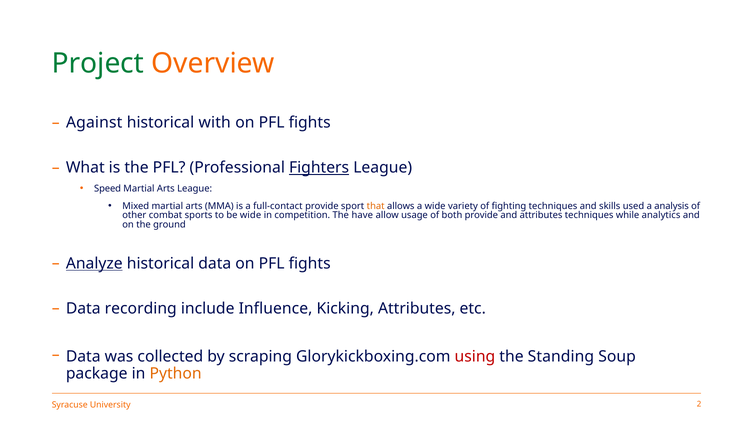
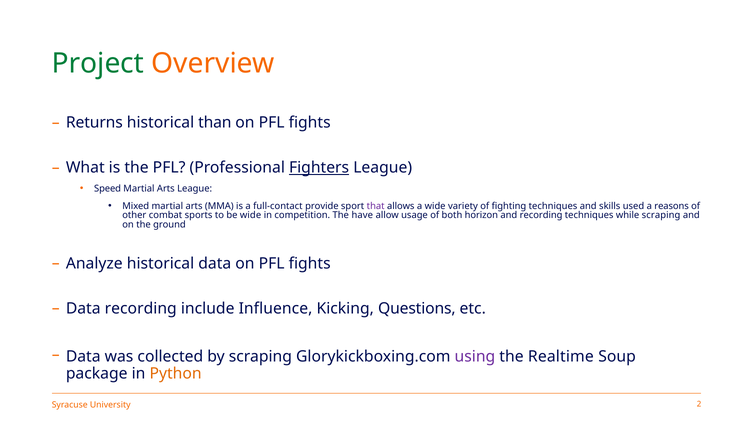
Against: Against -> Returns
with: with -> than
that colour: orange -> purple
analysis: analysis -> reasons
both provide: provide -> horizon
and attributes: attributes -> recording
while analytics: analytics -> scraping
Analyze underline: present -> none
Kicking Attributes: Attributes -> Questions
using colour: red -> purple
Standing: Standing -> Realtime
